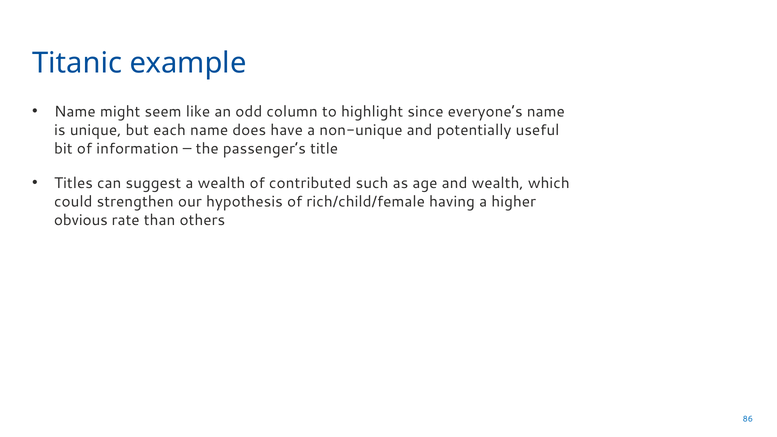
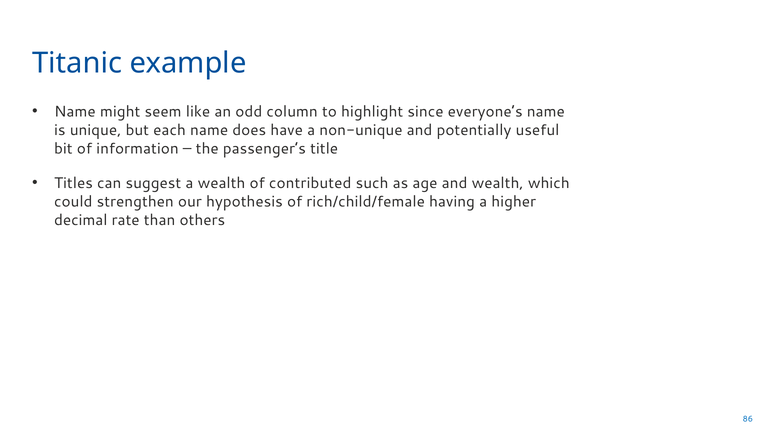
obvious: obvious -> decimal
